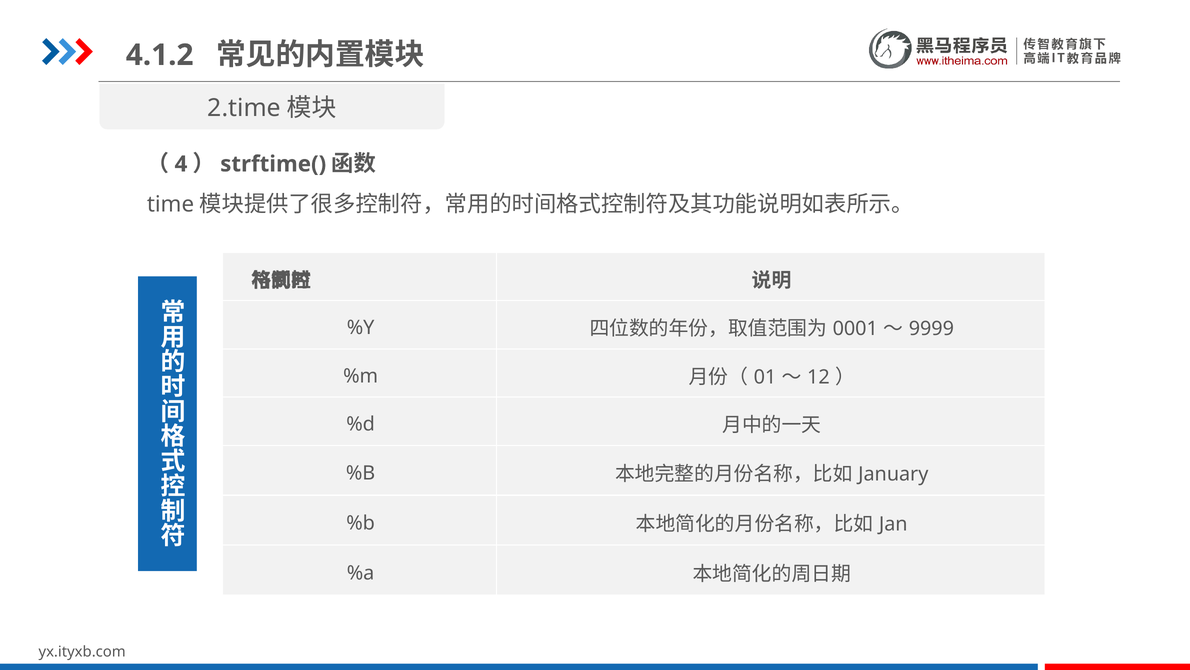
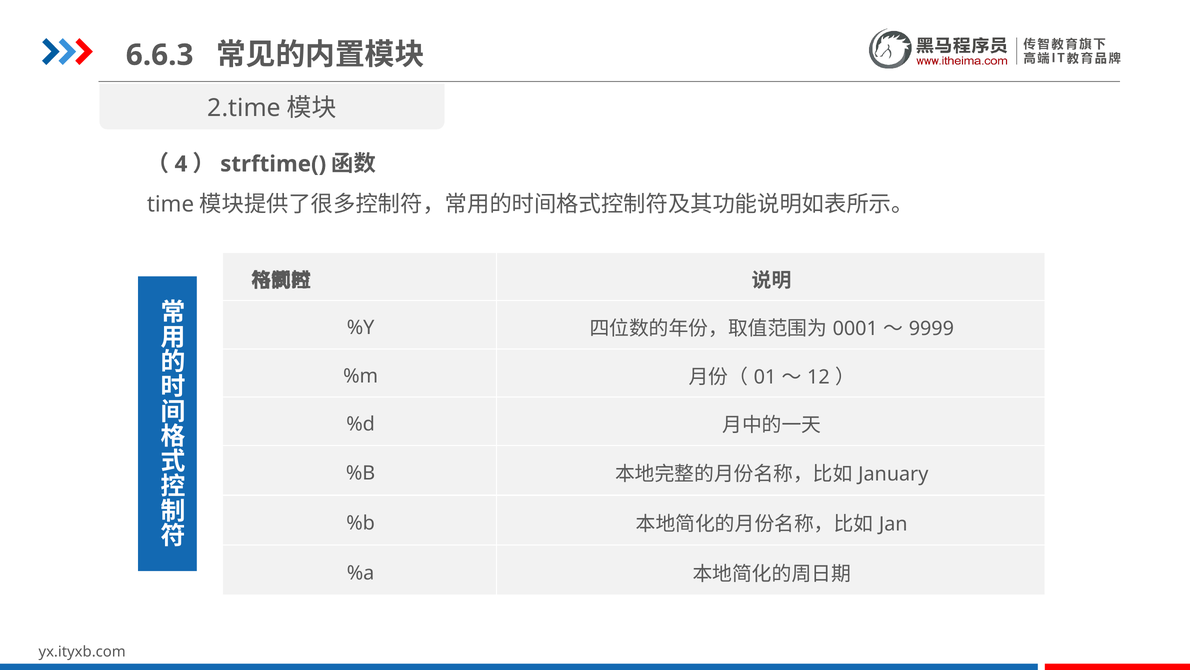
4.1.2: 4.1.2 -> 6.6.3
